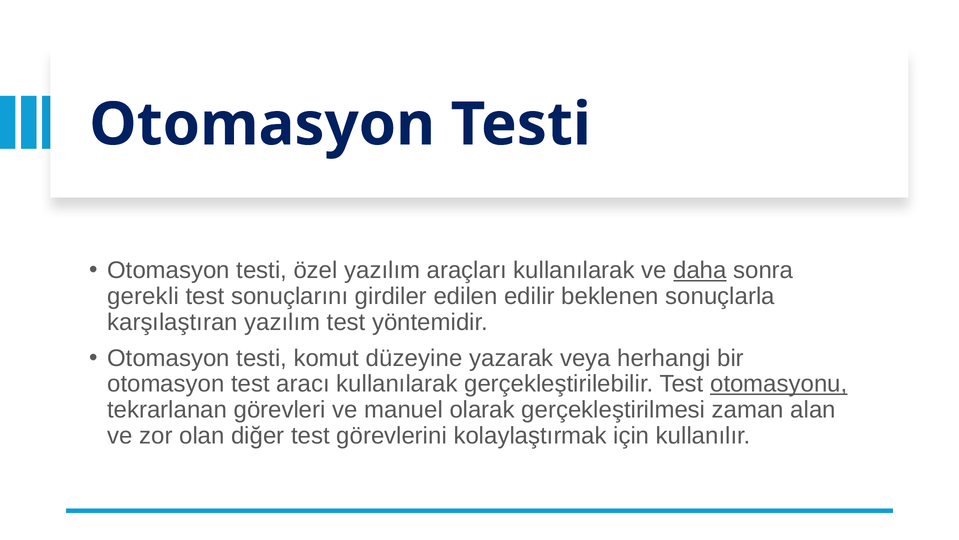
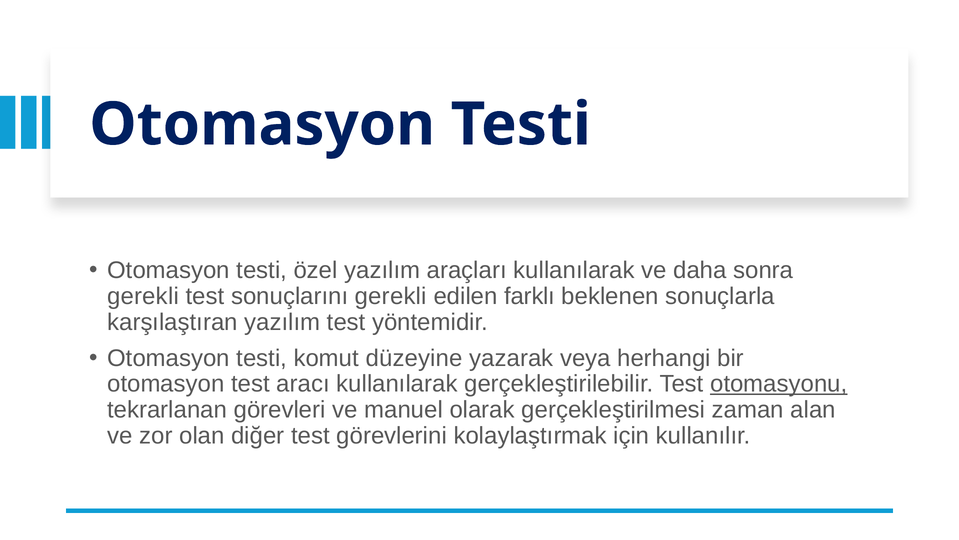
daha underline: present -> none
sonuçlarını girdiler: girdiler -> gerekli
edilir: edilir -> farklı
